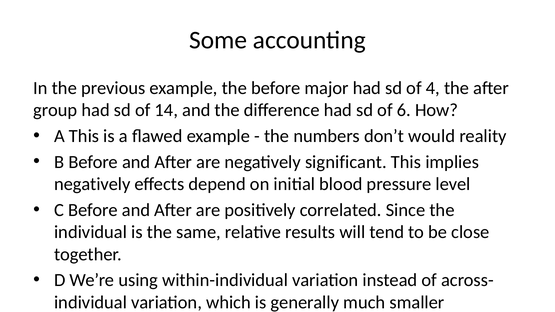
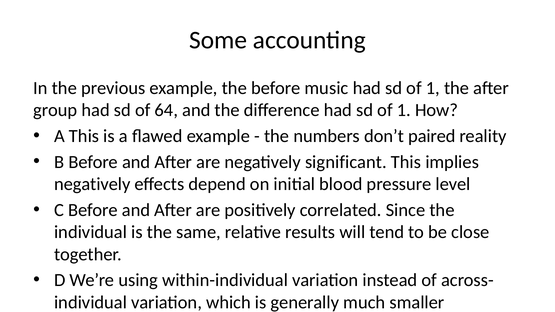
major: major -> music
4 at (433, 88): 4 -> 1
14: 14 -> 64
6 at (404, 110): 6 -> 1
would: would -> paired
